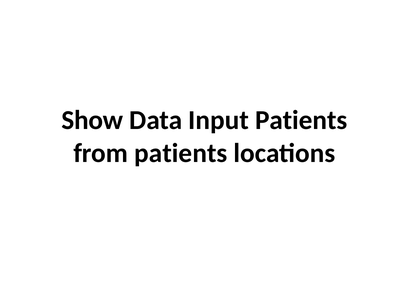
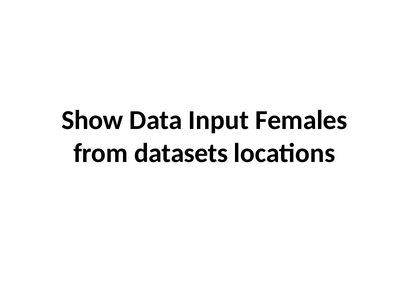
Input Patients: Patients -> Females
from patients: patients -> datasets
